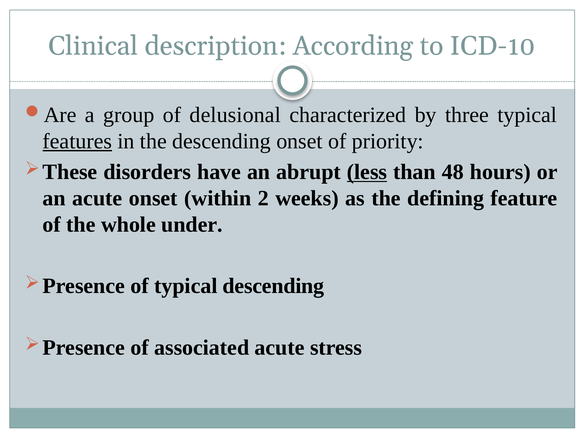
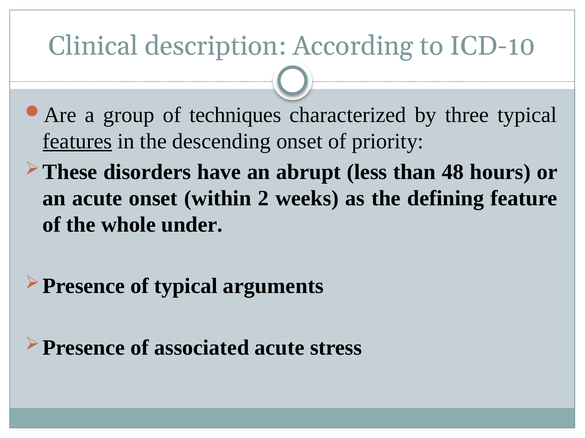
delusional: delusional -> techniques
less underline: present -> none
typical descending: descending -> arguments
